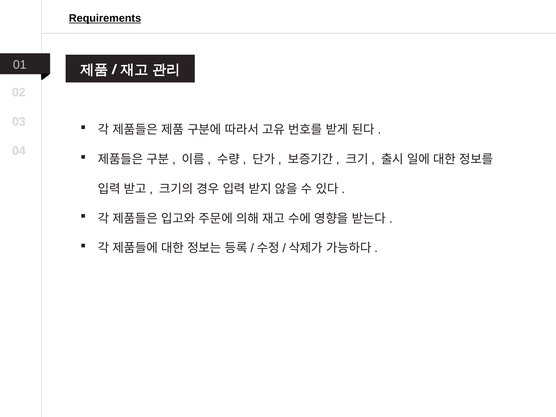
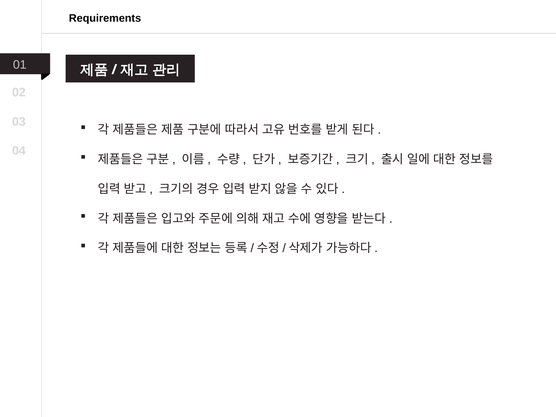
Requirements underline: present -> none
